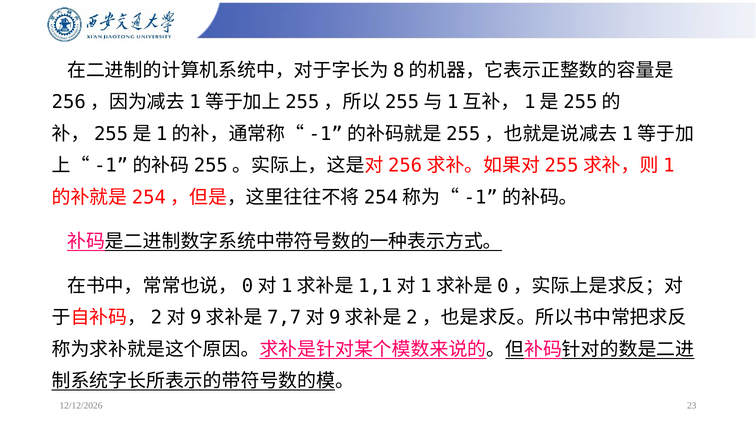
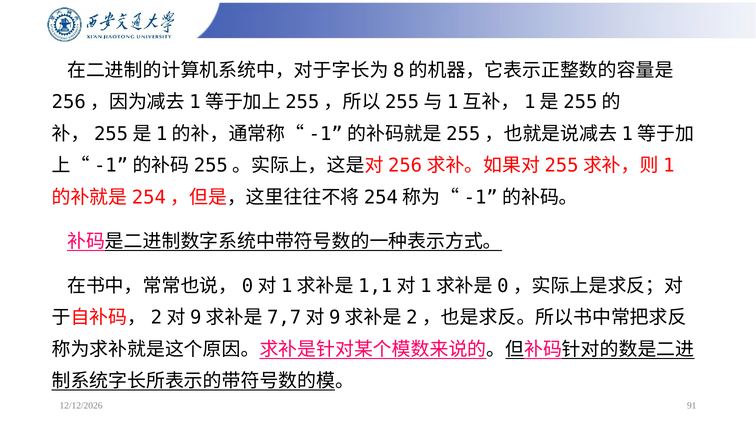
23: 23 -> 91
